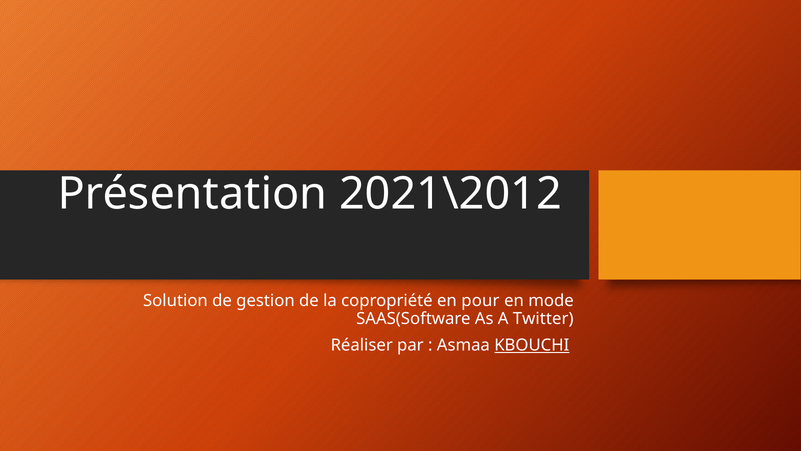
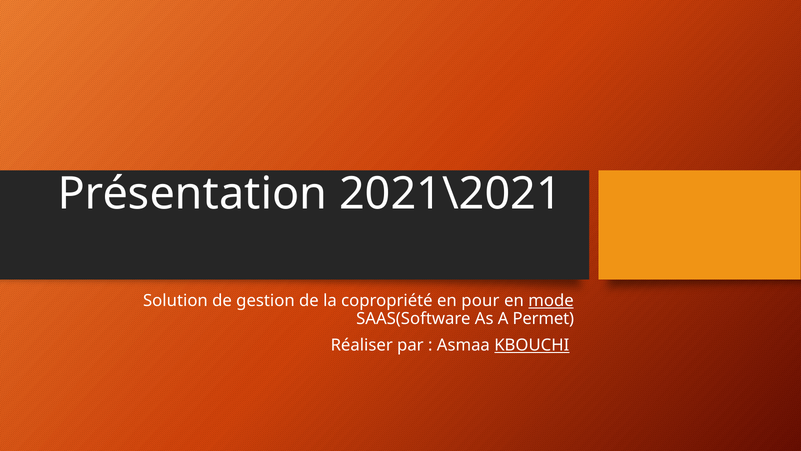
2021\2012: 2021\2012 -> 2021\2021
mode underline: none -> present
Twitter: Twitter -> Permet
